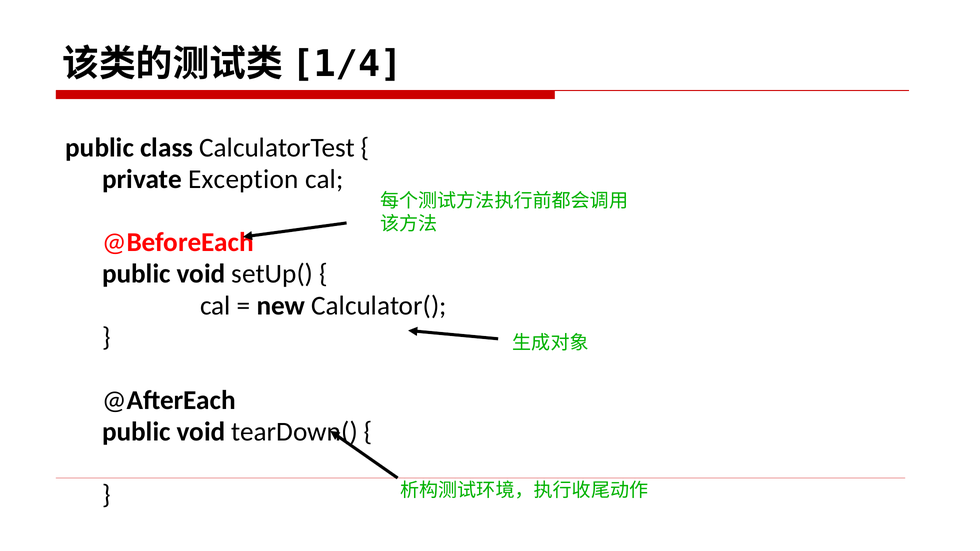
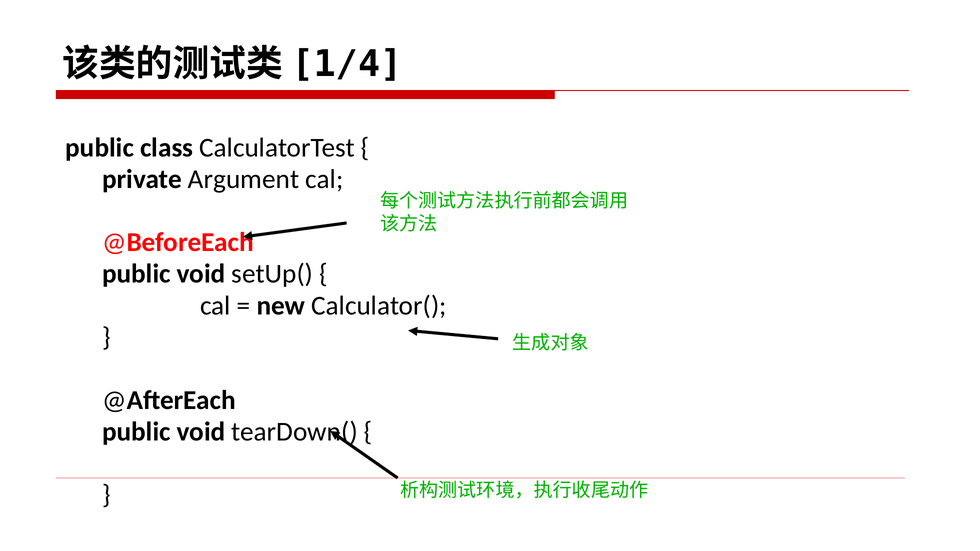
Exception: Exception -> Argument
